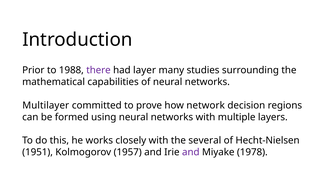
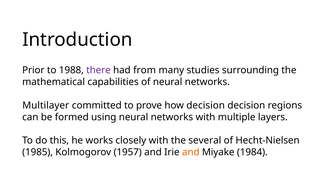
layer: layer -> from
how network: network -> decision
1951: 1951 -> 1985
and at (191, 152) colour: purple -> orange
1978: 1978 -> 1984
